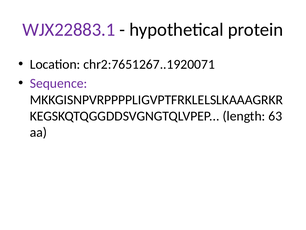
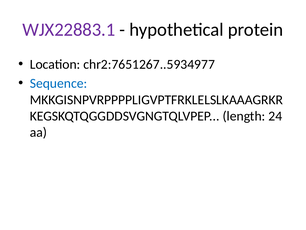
chr2:7651267..1920071: chr2:7651267..1920071 -> chr2:7651267..5934977
Sequence colour: purple -> blue
63: 63 -> 24
